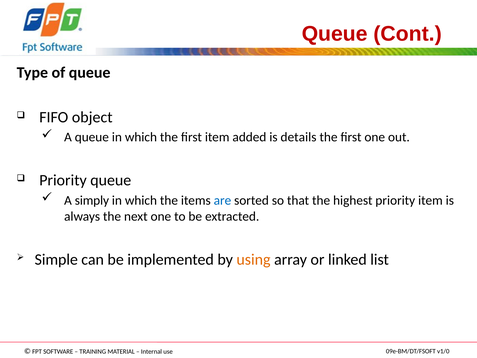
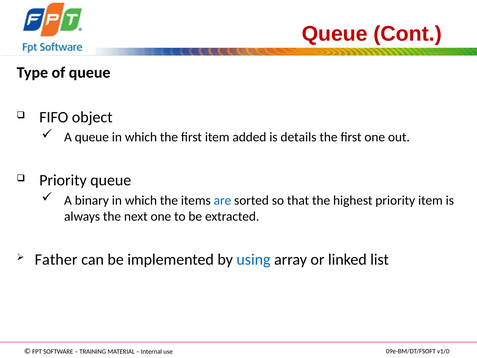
simply: simply -> binary
Simple: Simple -> Father
using colour: orange -> blue
